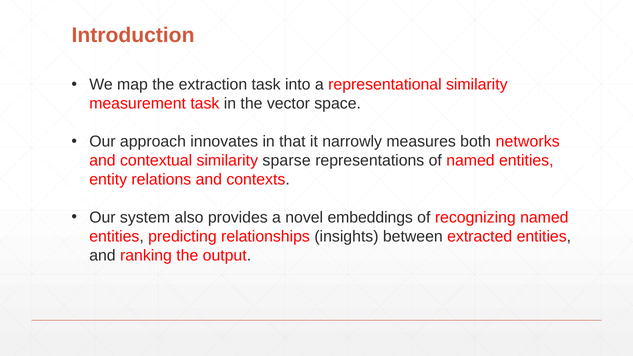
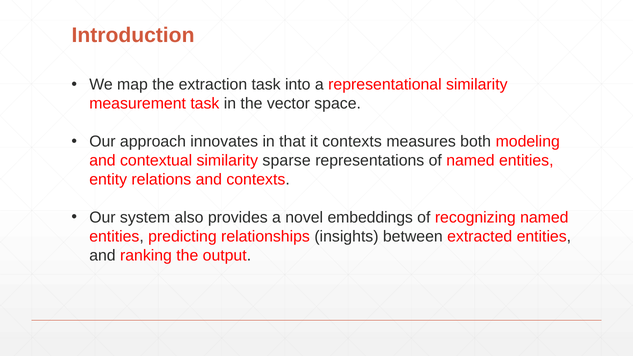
it narrowly: narrowly -> contexts
networks: networks -> modeling
